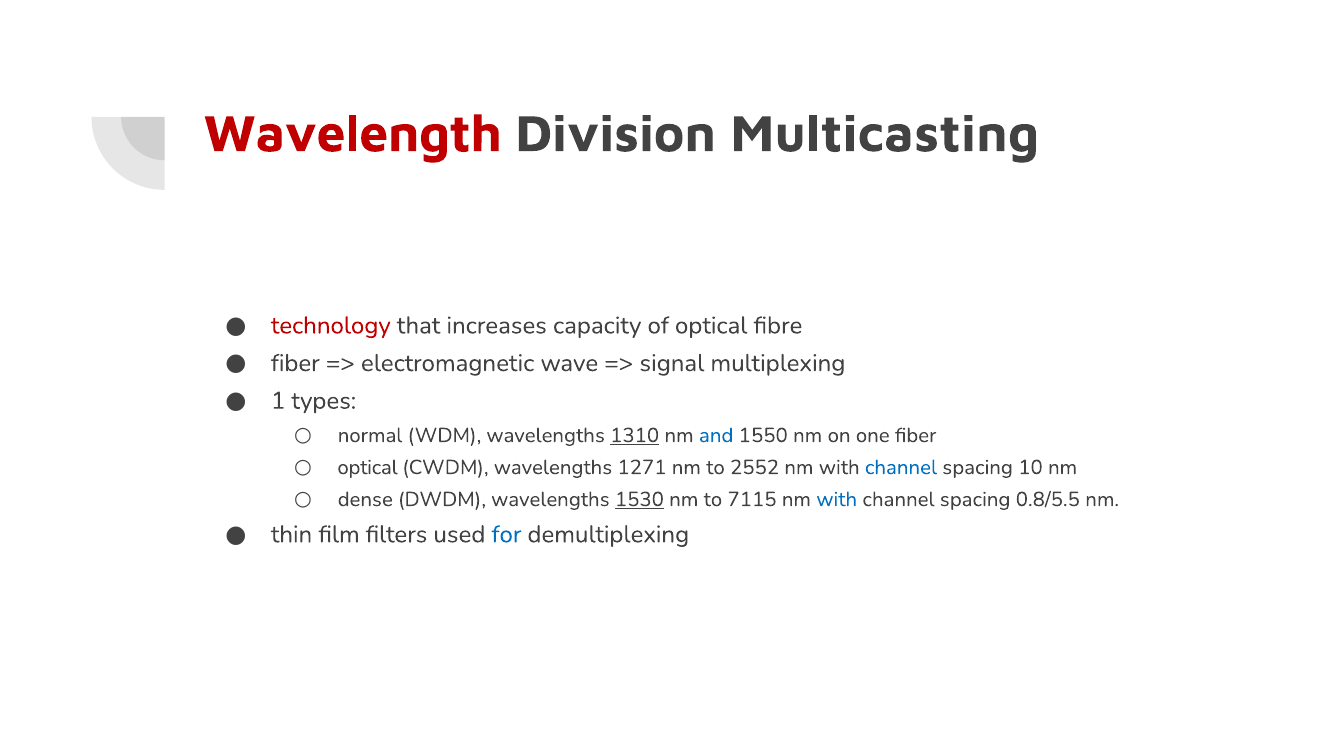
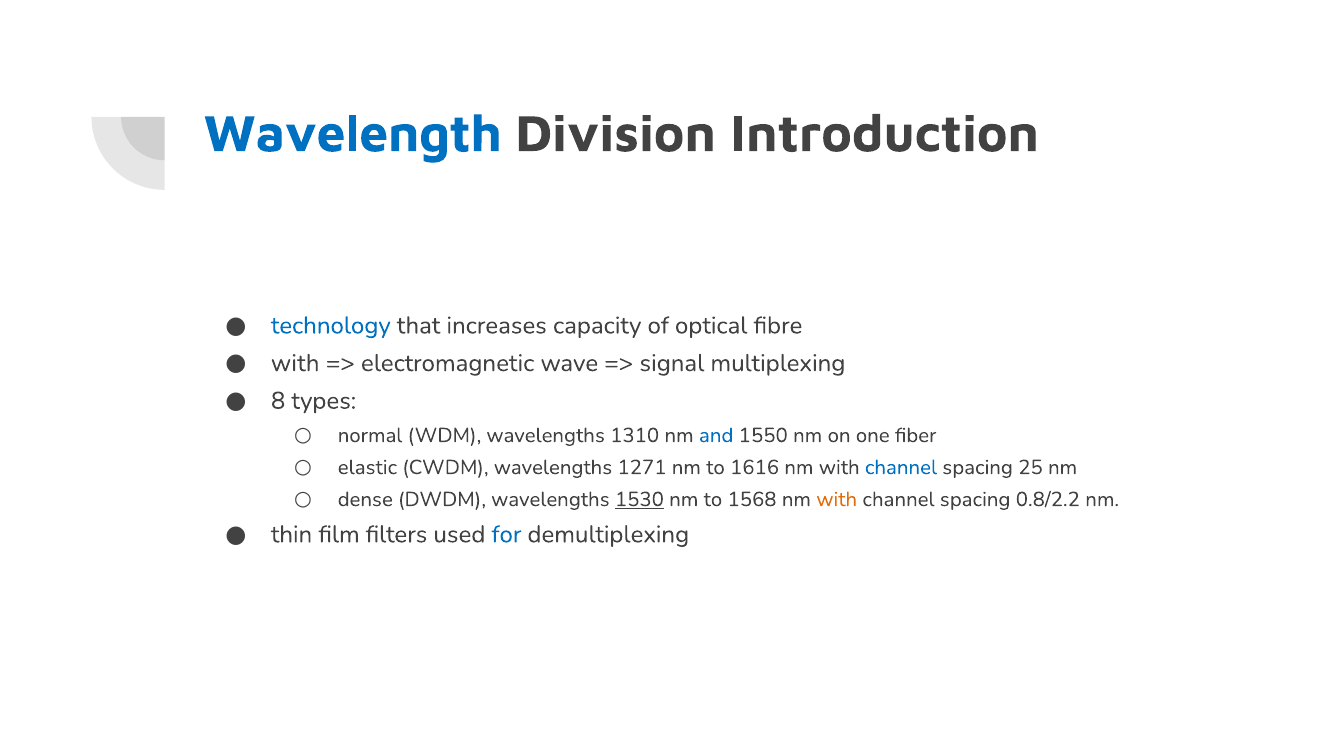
Wavelength colour: red -> blue
Multicasting: Multicasting -> Introduction
technology colour: red -> blue
fiber at (295, 363): fiber -> with
1: 1 -> 8
1310 underline: present -> none
optical at (368, 467): optical -> elastic
2552: 2552 -> 1616
10: 10 -> 25
7115: 7115 -> 1568
with at (837, 499) colour: blue -> orange
0.8/5.5: 0.8/5.5 -> 0.8/2.2
